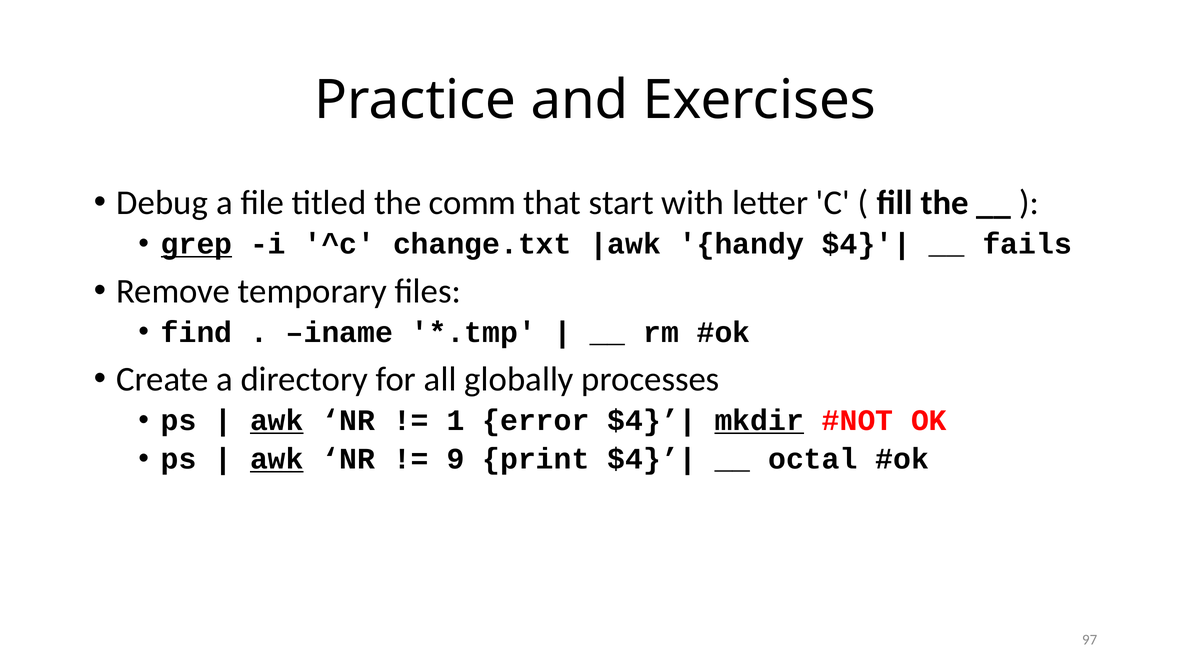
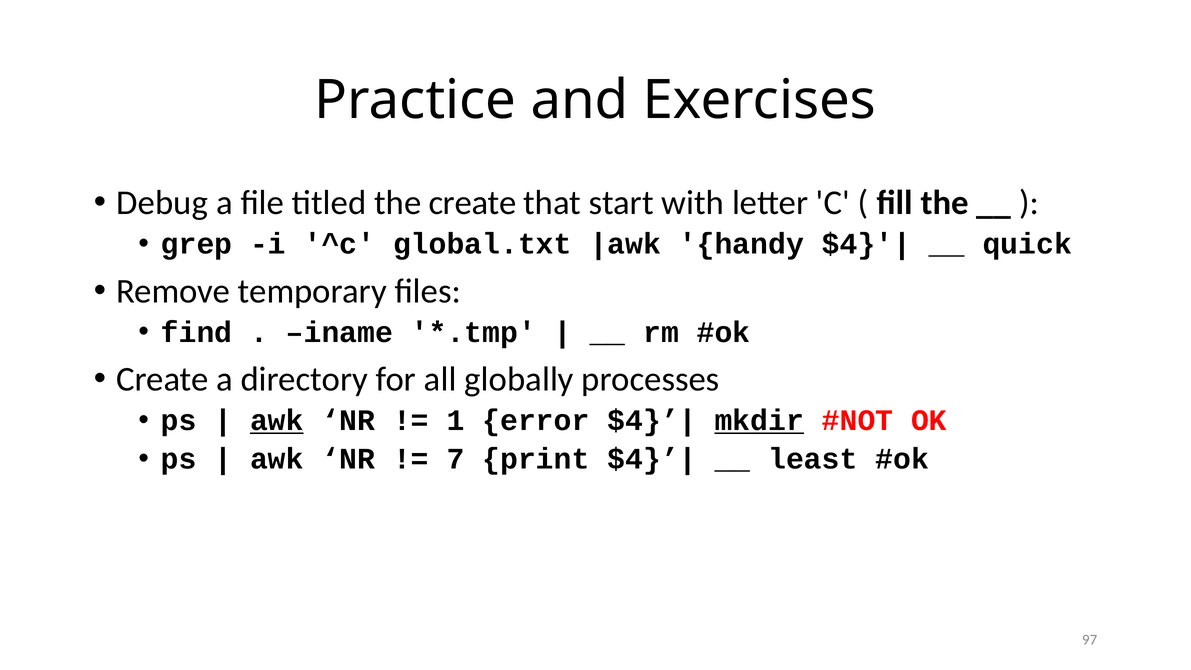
the comm: comm -> create
grep underline: present -> none
change.txt: change.txt -> global.txt
fails: fails -> quick
awk at (277, 459) underline: present -> none
9: 9 -> 7
octal: octal -> least
